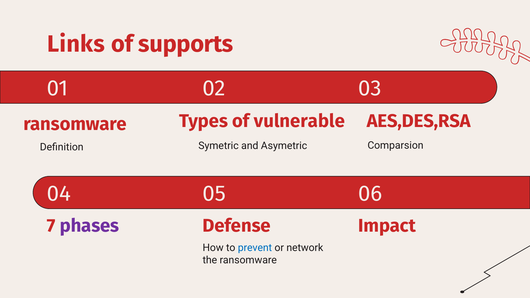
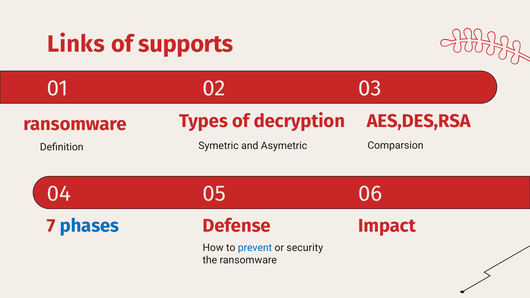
vulnerable: vulnerable -> decryption
phases colour: purple -> blue
network: network -> security
